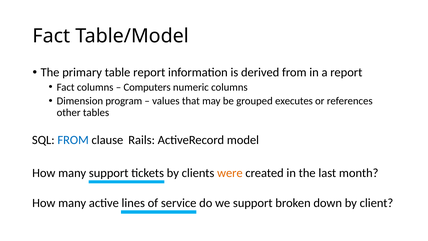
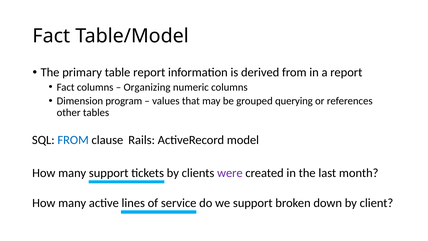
Computers: Computers -> Organizing
executes: executes -> querying
were colour: orange -> purple
